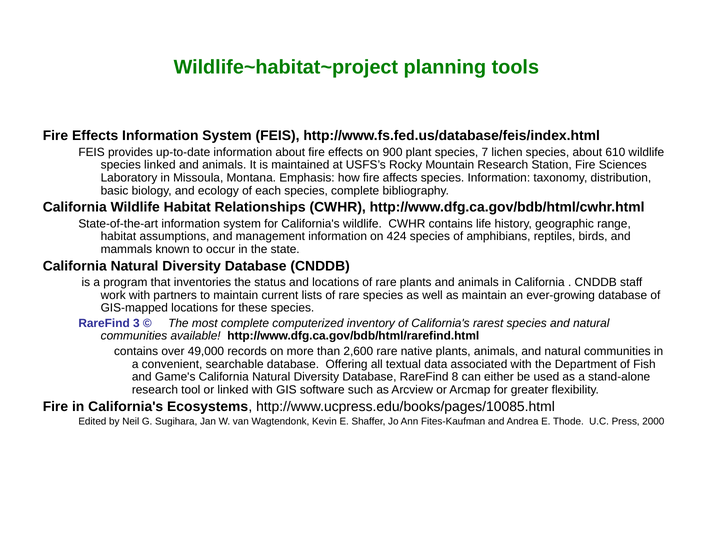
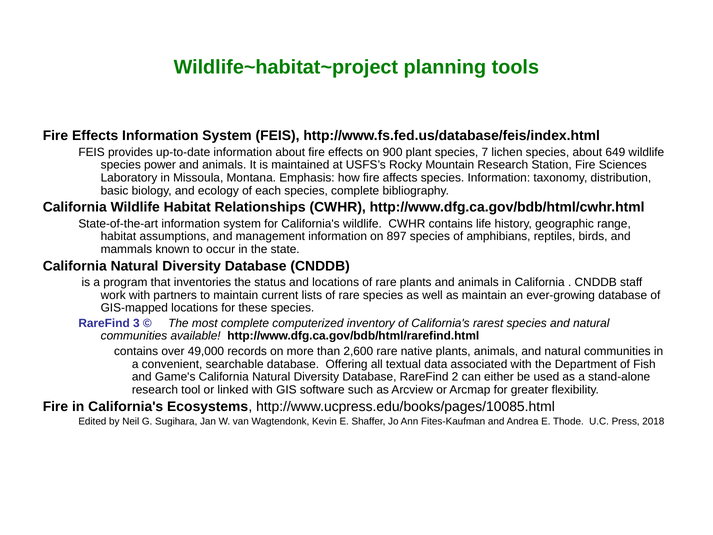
610: 610 -> 649
species linked: linked -> power
424: 424 -> 897
8: 8 -> 2
2000: 2000 -> 2018
